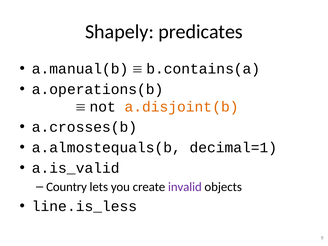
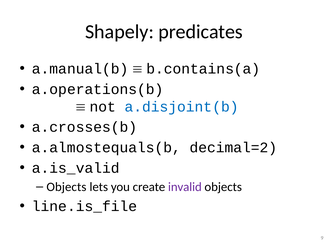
a.disjoint(b colour: orange -> blue
decimal=1: decimal=1 -> decimal=2
Country at (67, 187): Country -> Objects
line.is_less: line.is_less -> line.is_file
